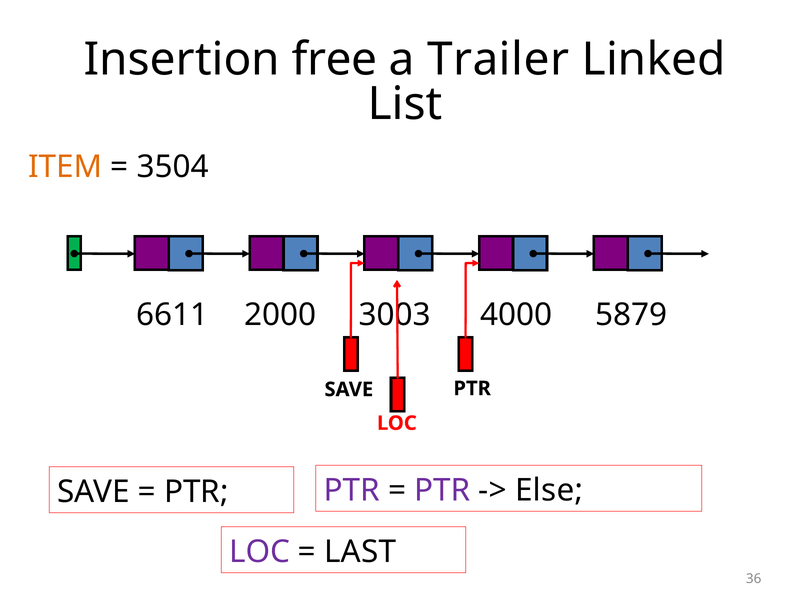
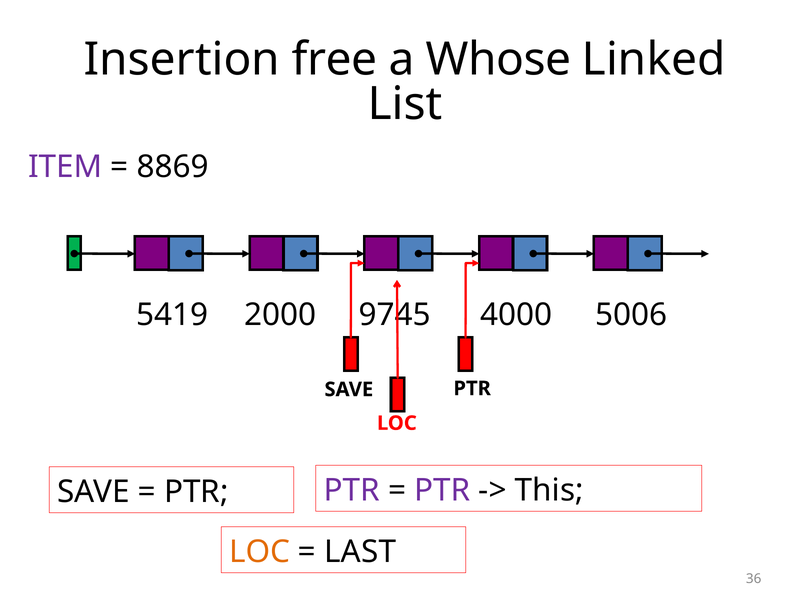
Trailer: Trailer -> Whose
ITEM colour: orange -> purple
3504: 3504 -> 8869
6611: 6611 -> 5419
3003: 3003 -> 9745
5879: 5879 -> 5006
Else: Else -> This
LOC at (260, 552) colour: purple -> orange
